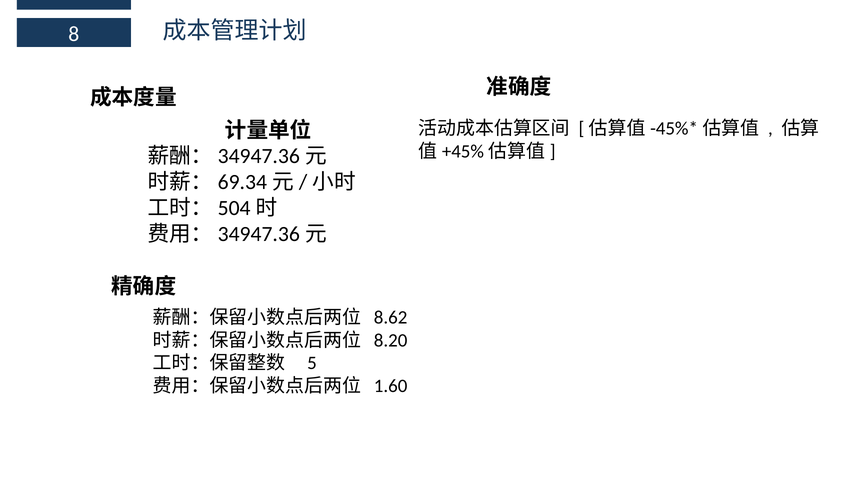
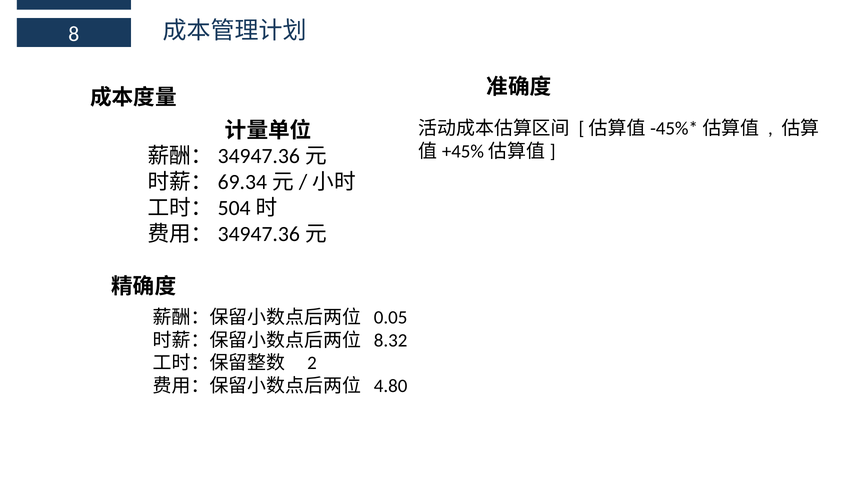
8.62: 8.62 -> 0.05
8.20: 8.20 -> 8.32
5: 5 -> 2
1.60: 1.60 -> 4.80
